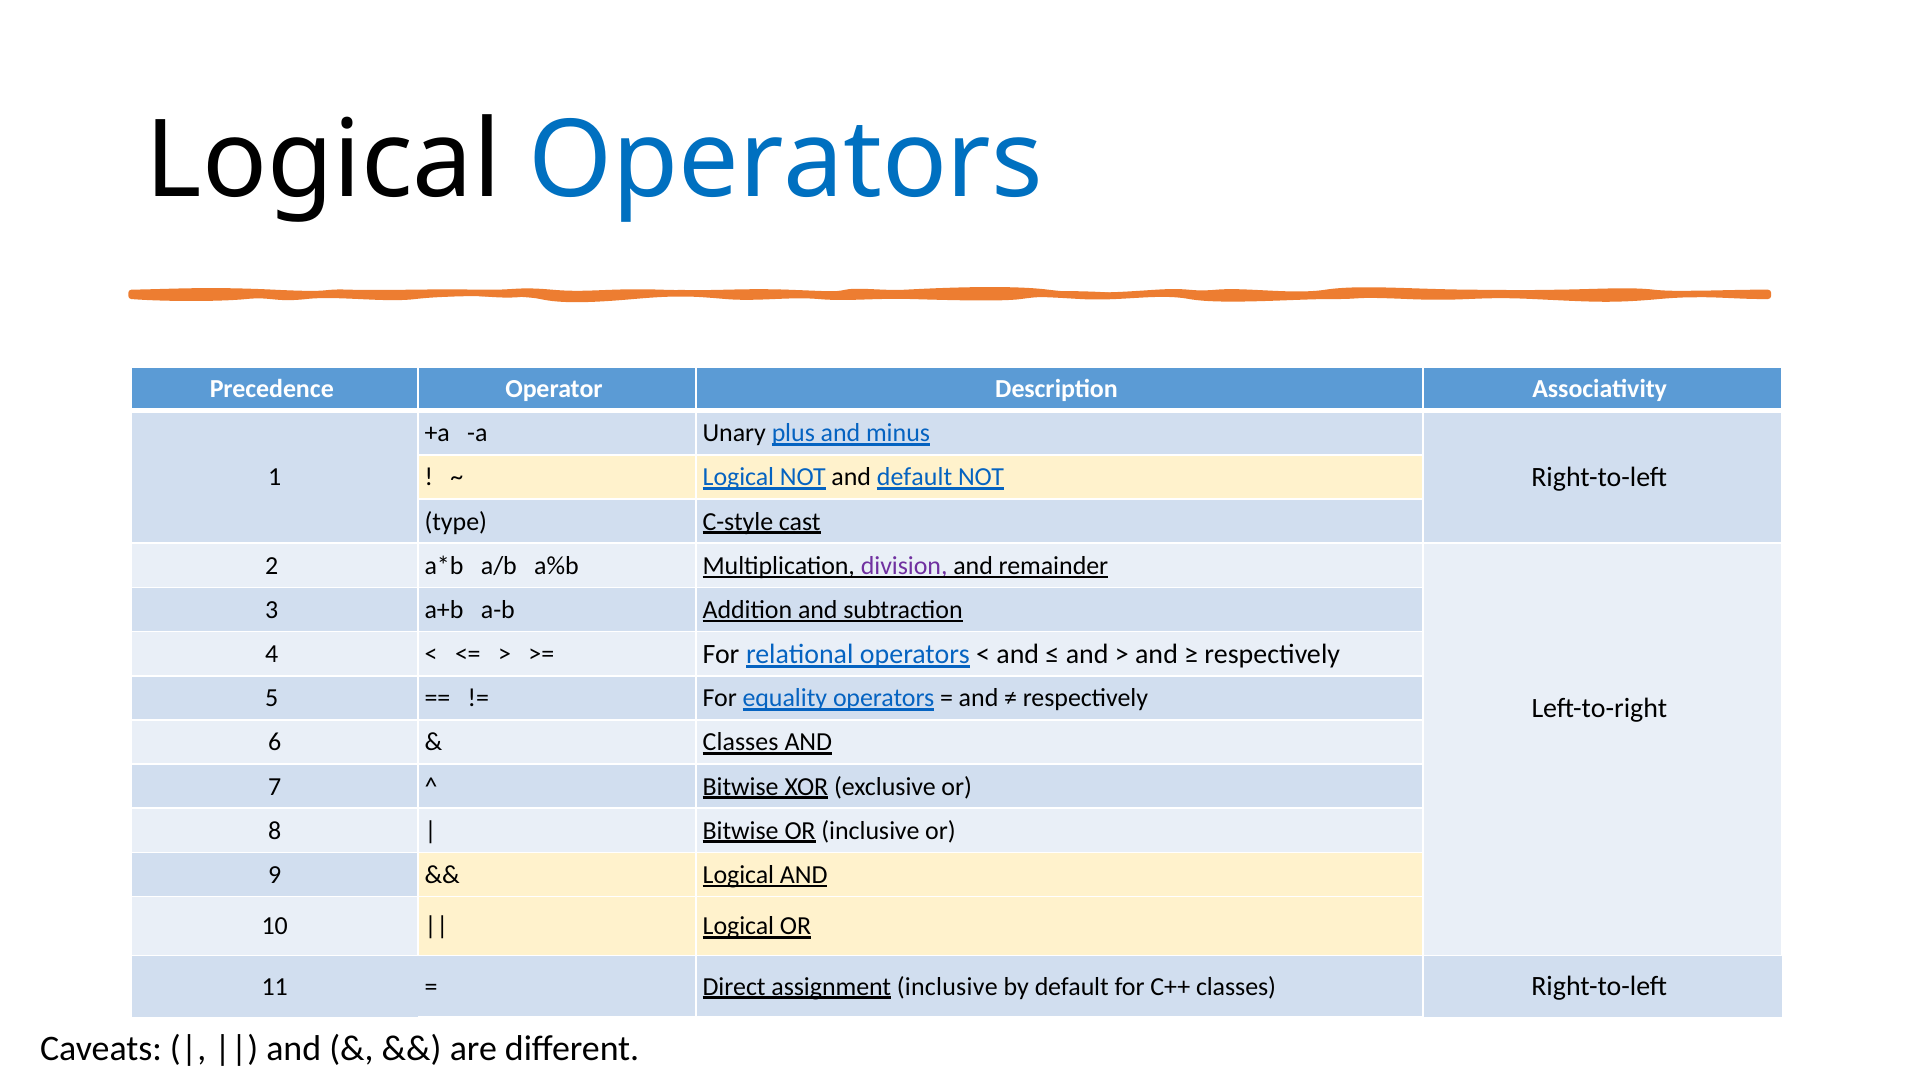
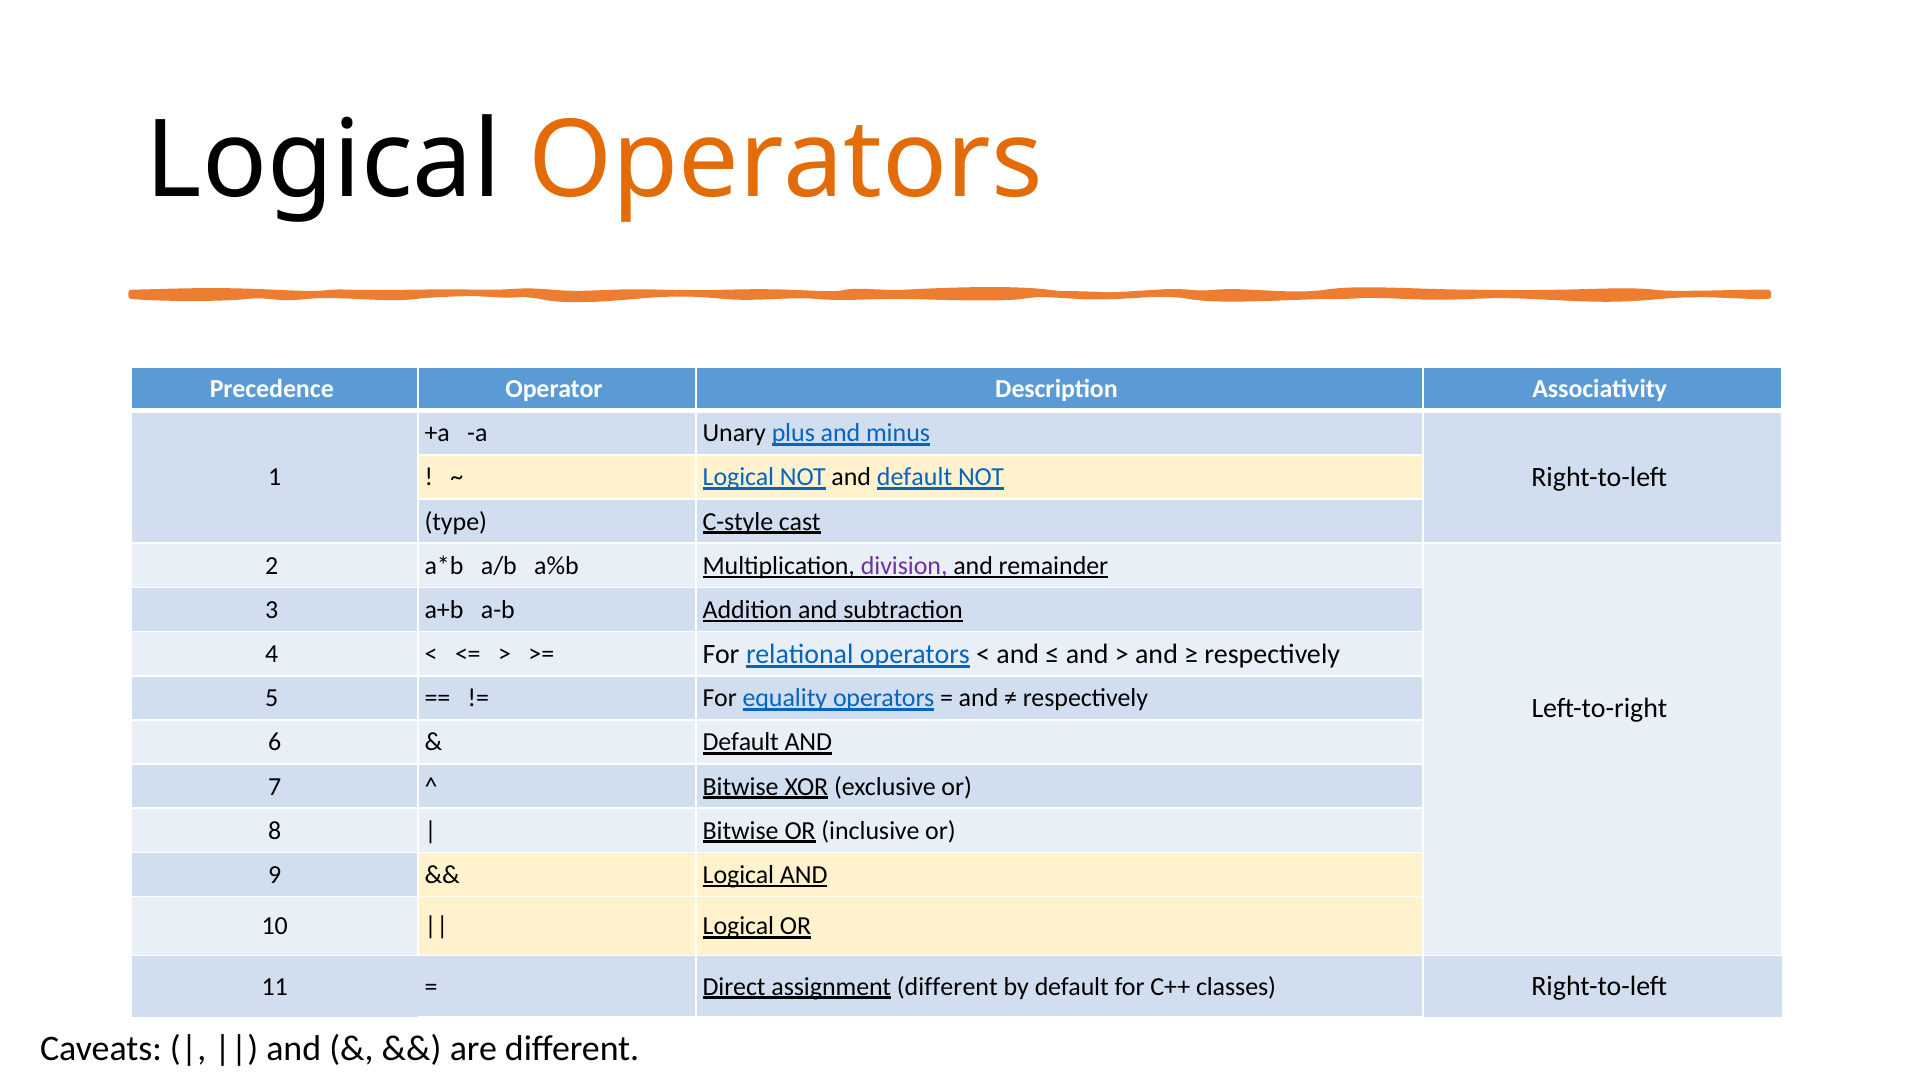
Operators at (786, 161) colour: blue -> orange
Classes at (741, 742): Classes -> Default
assignment inclusive: inclusive -> different
